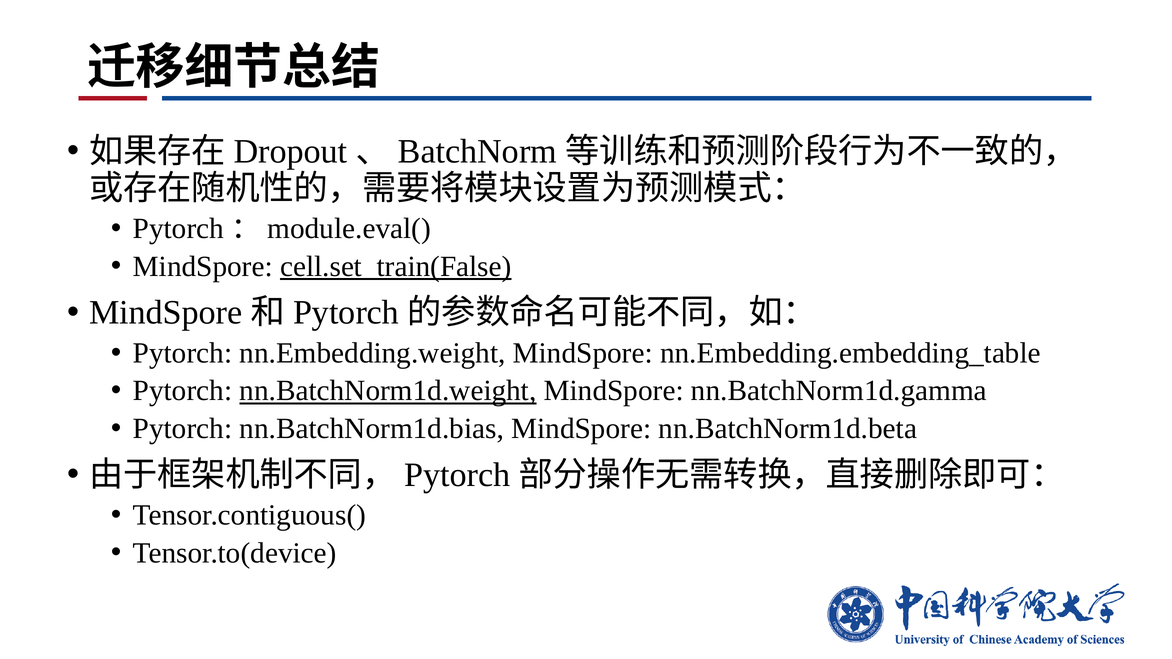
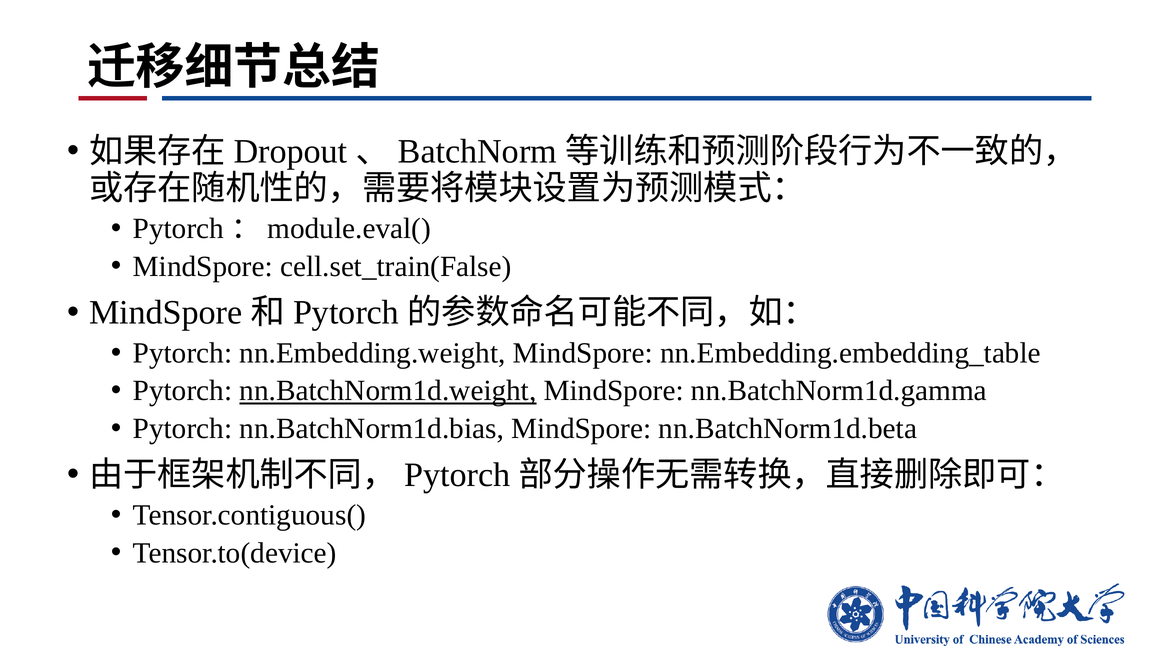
cell.set_train(False underline: present -> none
